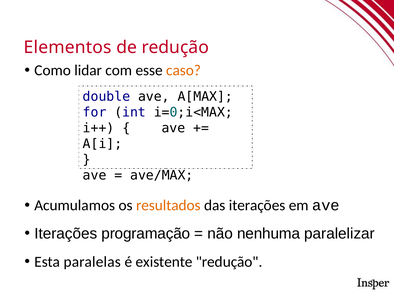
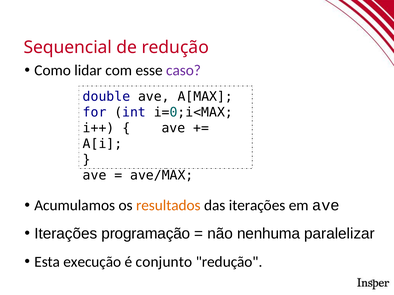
Elementos: Elementos -> Sequencial
caso colour: orange -> purple
paralelas: paralelas -> execução
existente: existente -> conjunto
